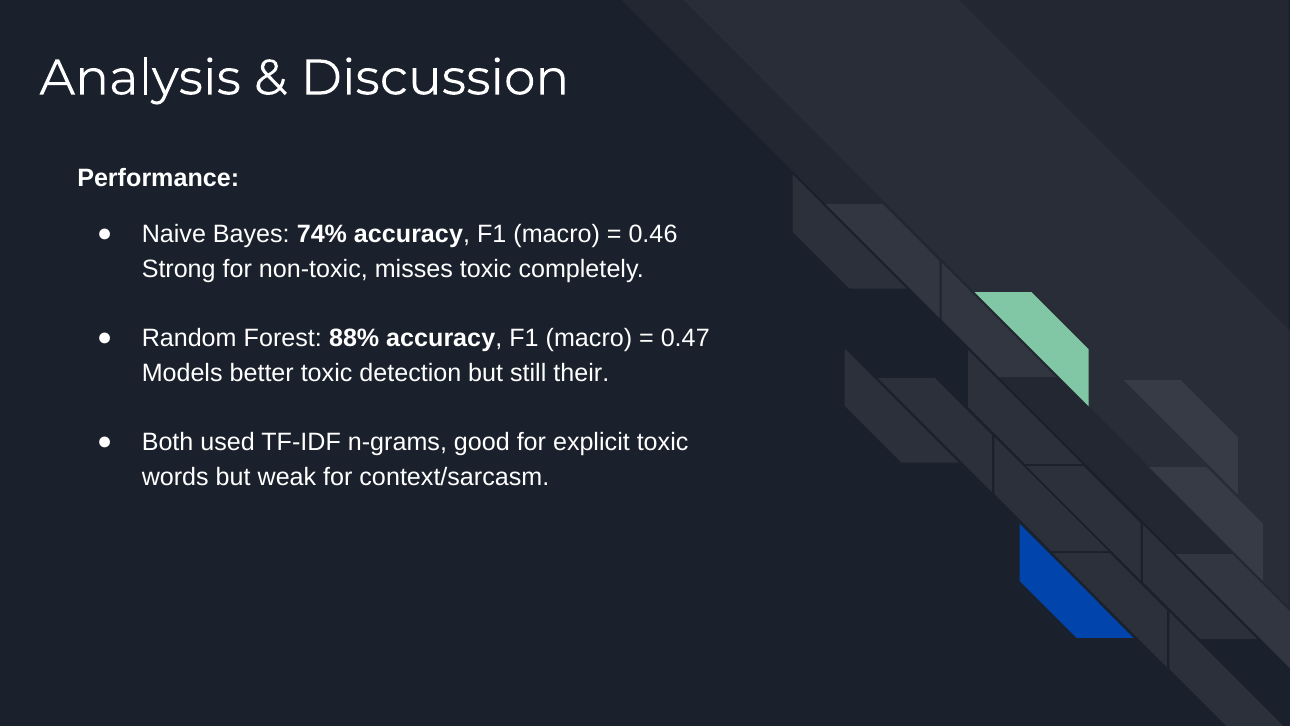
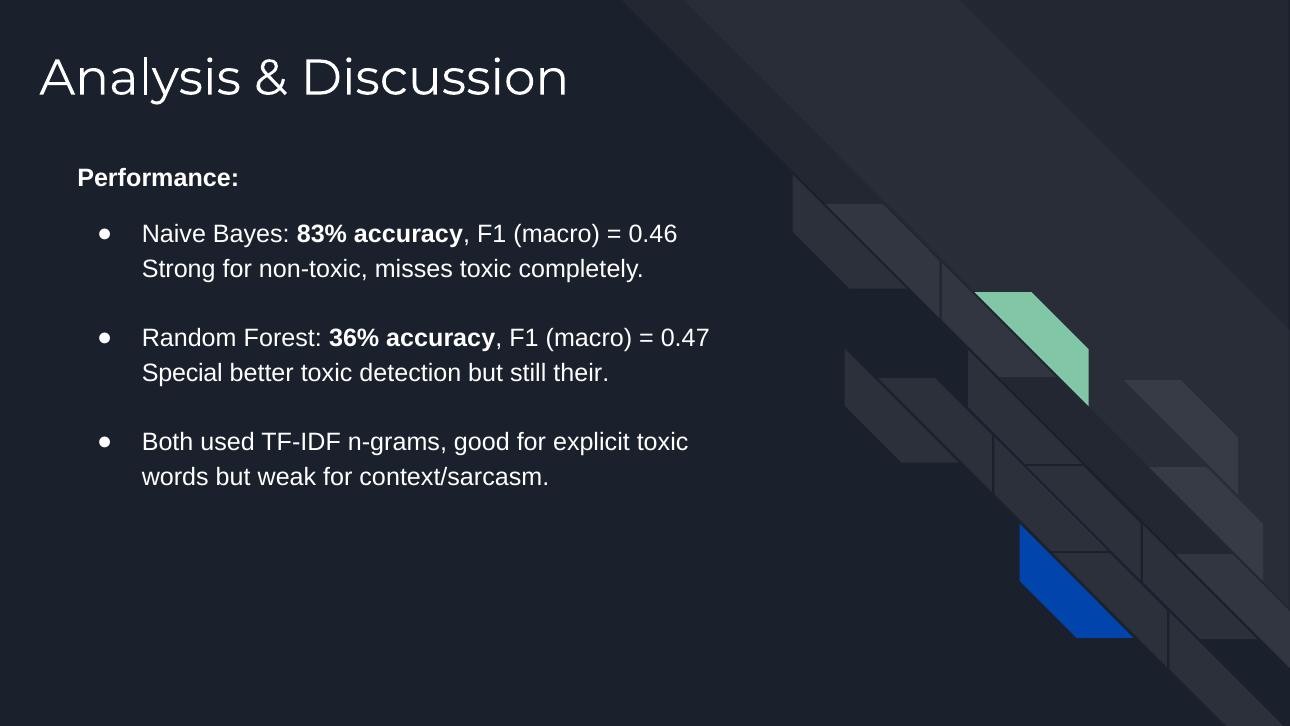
74%: 74% -> 83%
88%: 88% -> 36%
Models: Models -> Special
